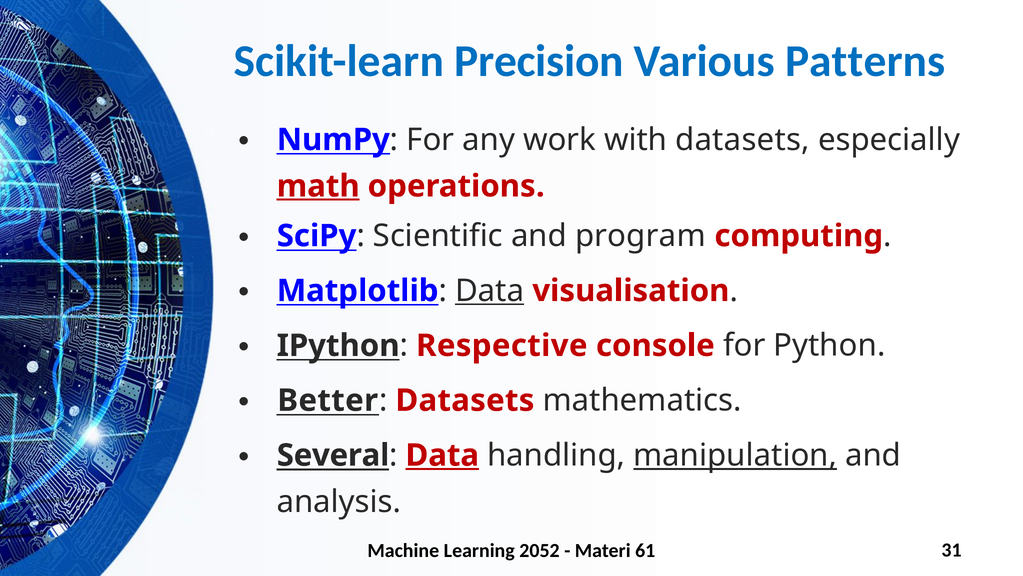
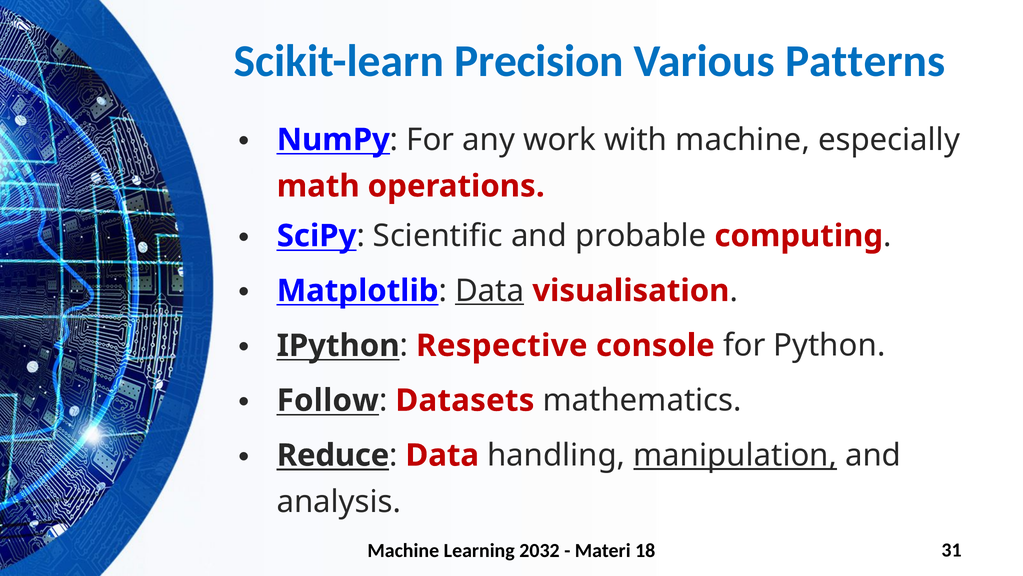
with datasets: datasets -> machine
math underline: present -> none
program: program -> probable
Better: Better -> Follow
Several: Several -> Reduce
Data at (442, 455) underline: present -> none
2052: 2052 -> 2032
61: 61 -> 18
